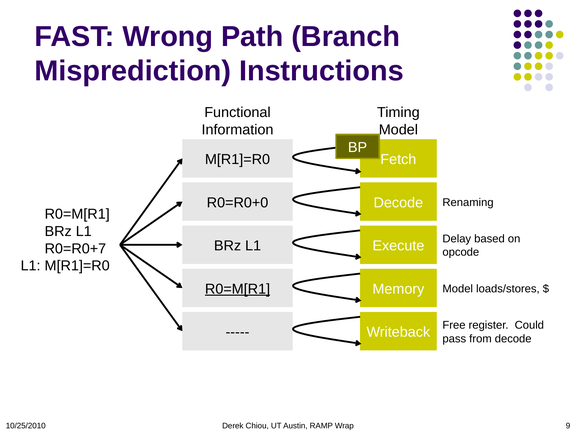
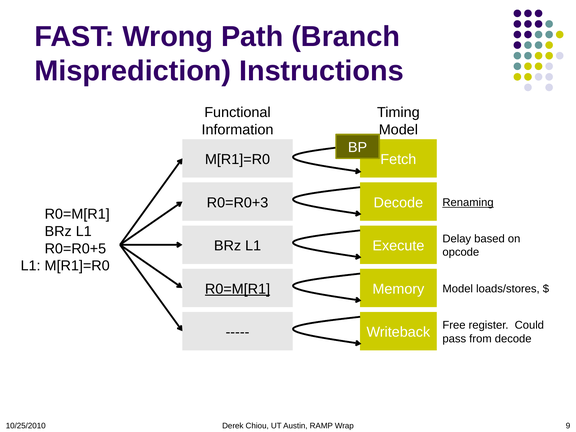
R0=R0+0: R0=R0+0 -> R0=R0+3
Renaming underline: none -> present
R0=R0+7: R0=R0+7 -> R0=R0+5
